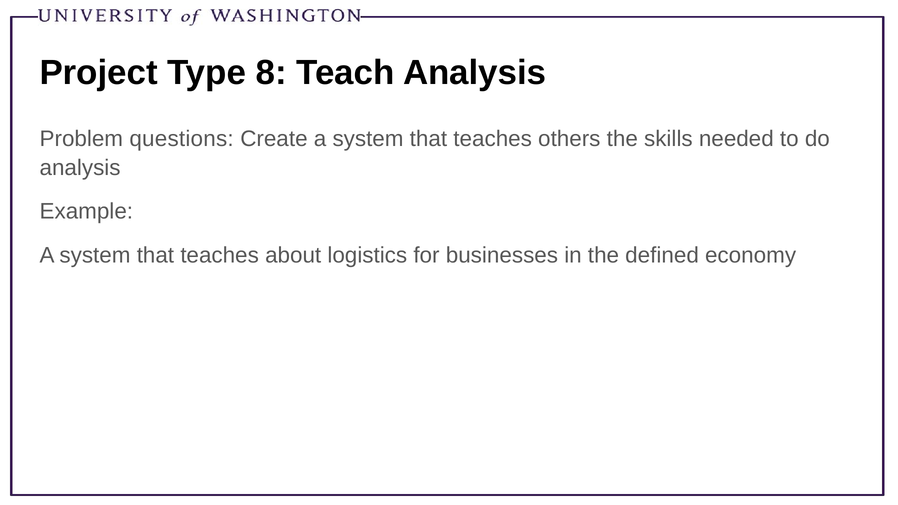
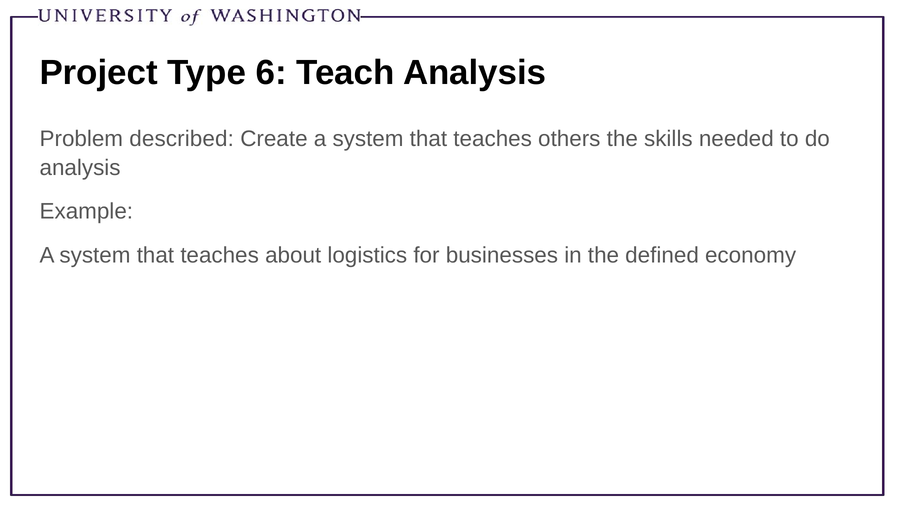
8: 8 -> 6
questions: questions -> described
